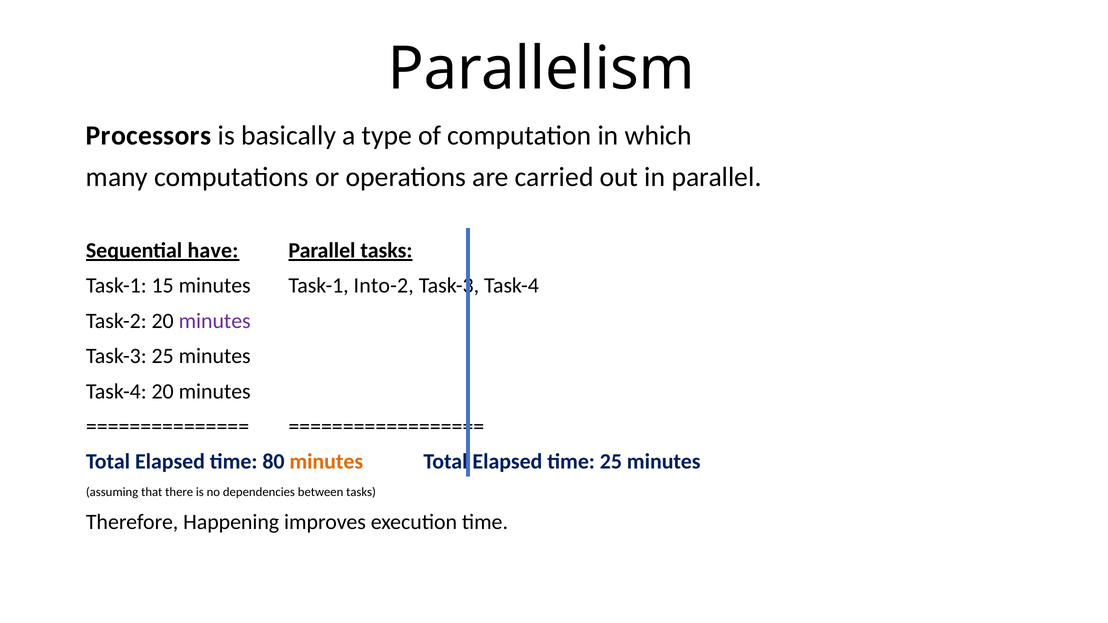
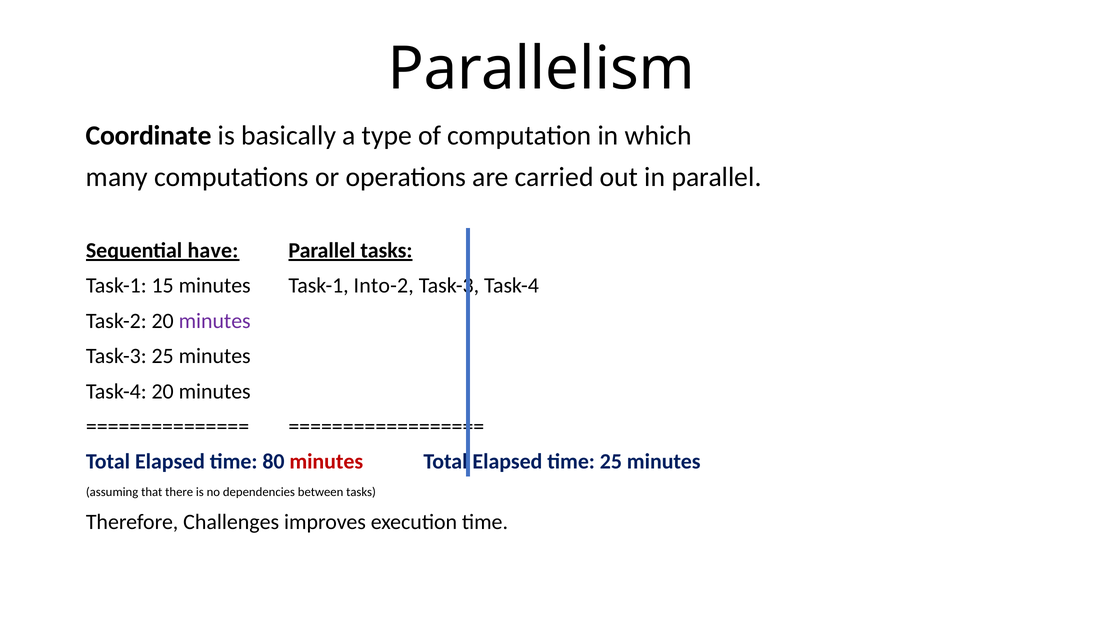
Processors: Processors -> Coordinate
minutes at (326, 462) colour: orange -> red
Happening: Happening -> Challenges
